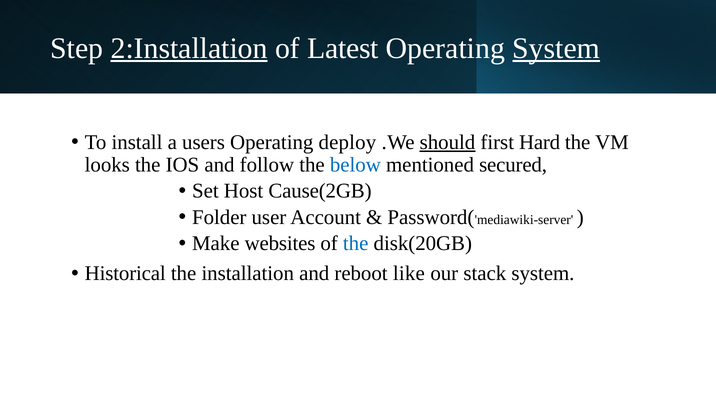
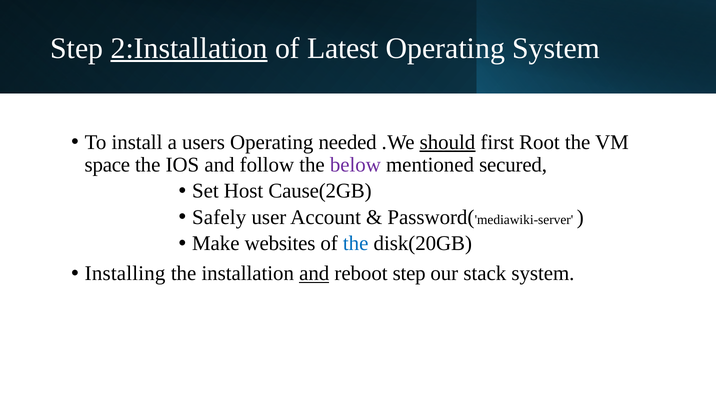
System at (556, 48) underline: present -> none
deploy: deploy -> needed
Hard: Hard -> Root
looks: looks -> space
below colour: blue -> purple
Folder: Folder -> Safely
Historical: Historical -> Installing
and at (314, 273) underline: none -> present
reboot like: like -> step
